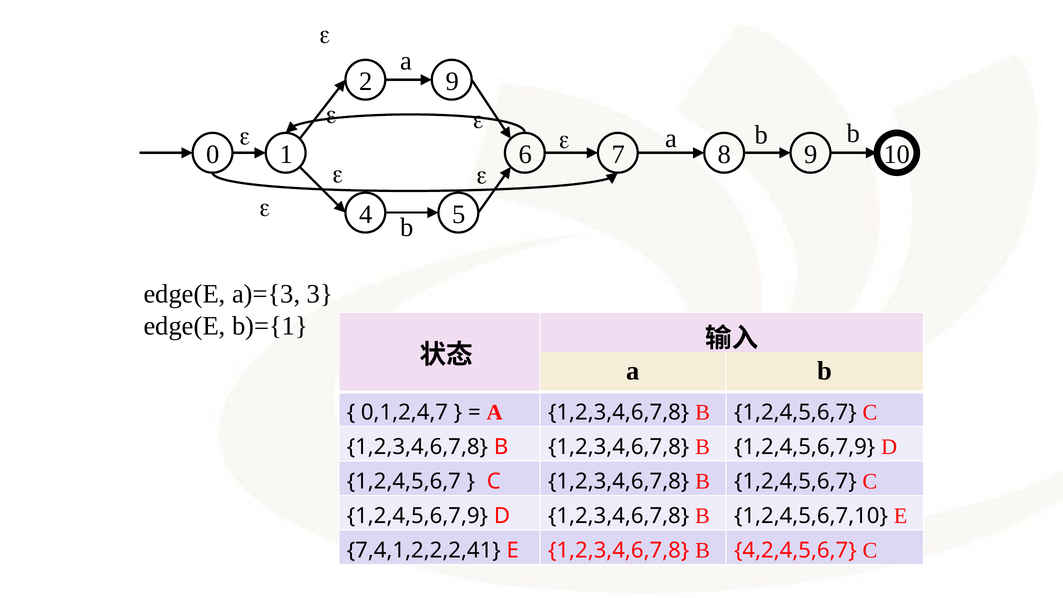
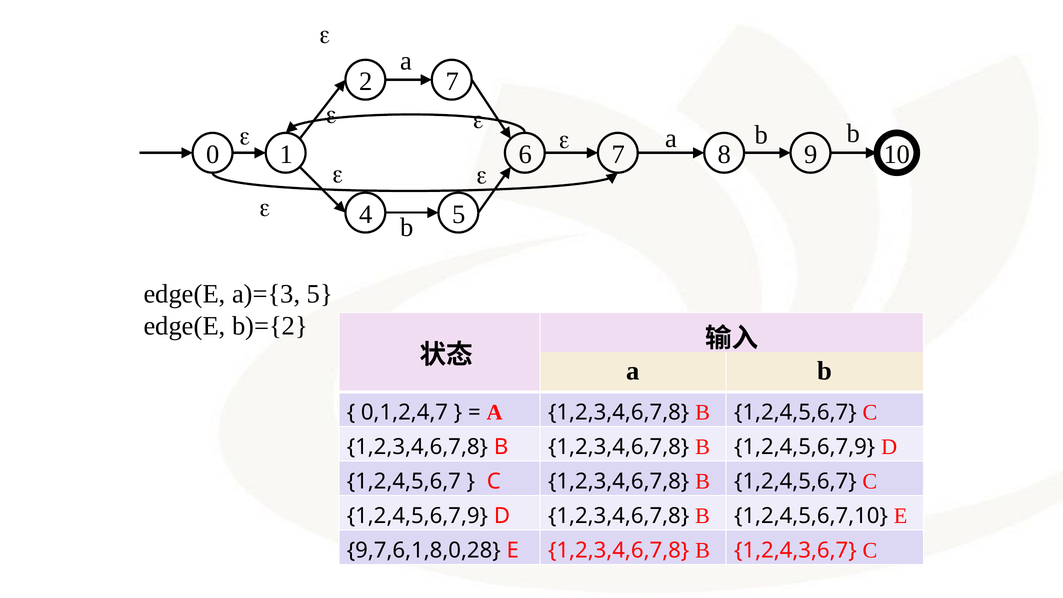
2 9: 9 -> 7
a)={3 3: 3 -> 5
b)={1: b)={1 -> b)={2
7,4,1,2,2,2,41: 7,4,1,2,2,2,41 -> 9,7,6,1,8,0,28
4,2,4,5,6,7: 4,2,4,5,6,7 -> 1,2,4,3,6,7
